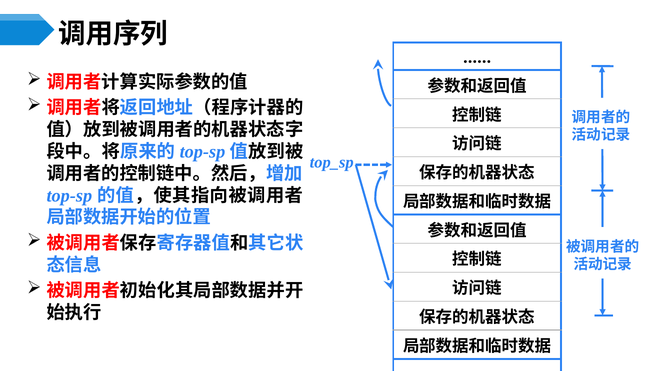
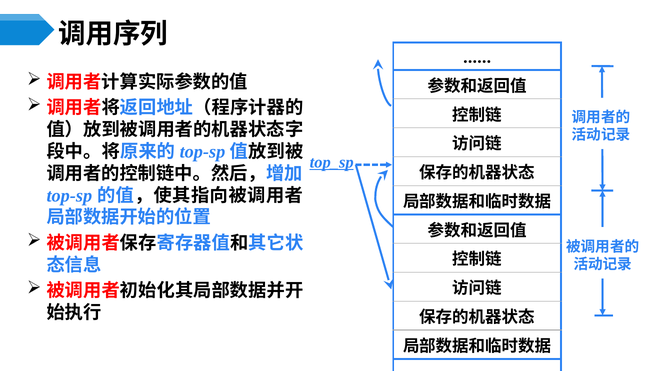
top_sp underline: none -> present
